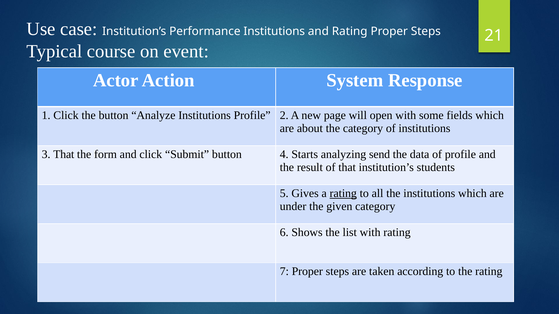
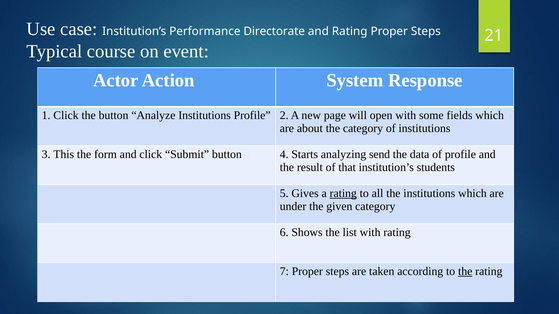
Performance Institutions: Institutions -> Directorate
3 That: That -> This
the at (465, 272) underline: none -> present
